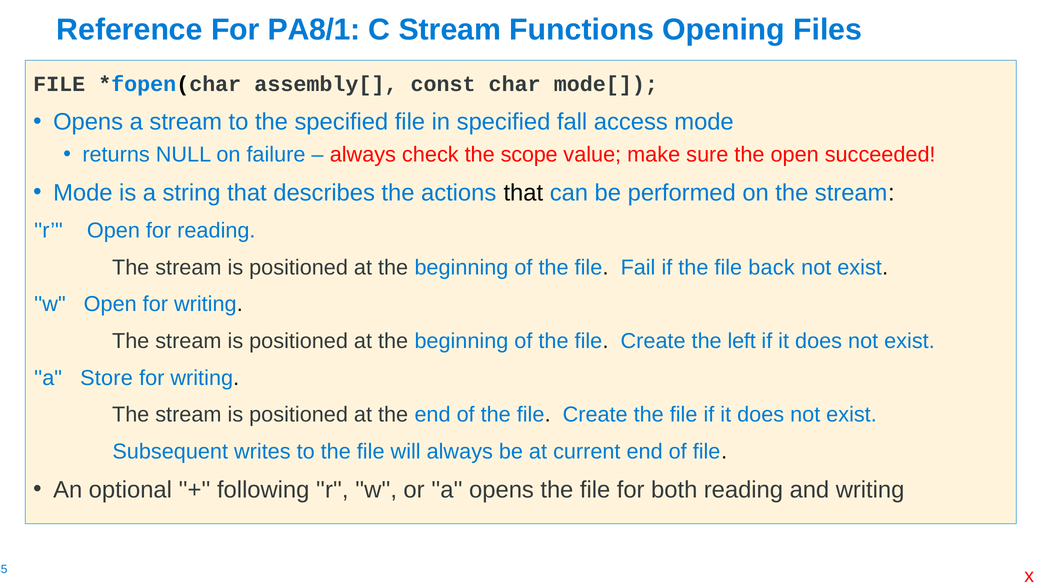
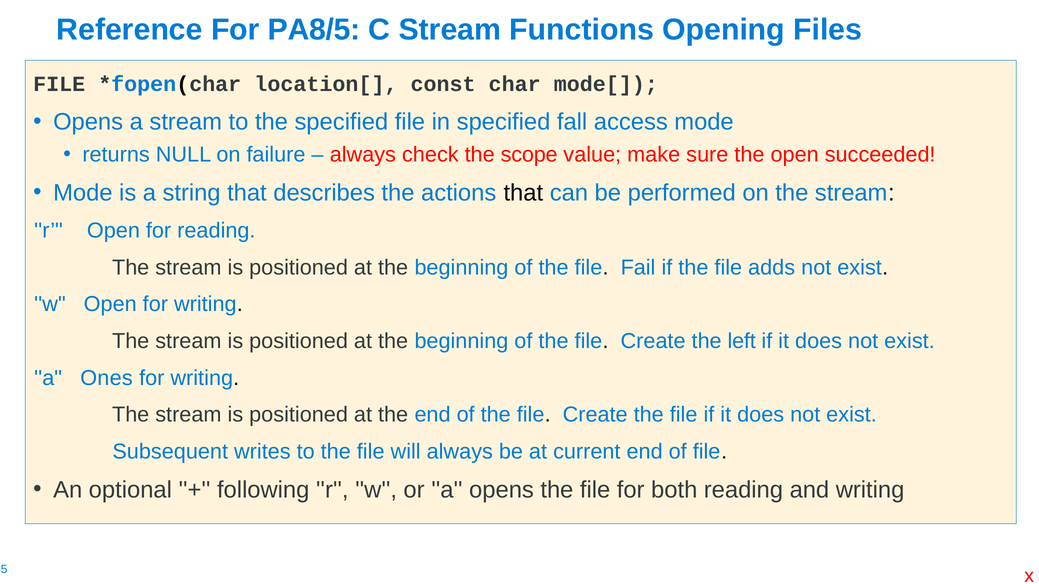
PA8/1: PA8/1 -> PA8/5
assembly[: assembly[ -> location[
back: back -> adds
Store: Store -> Ones
